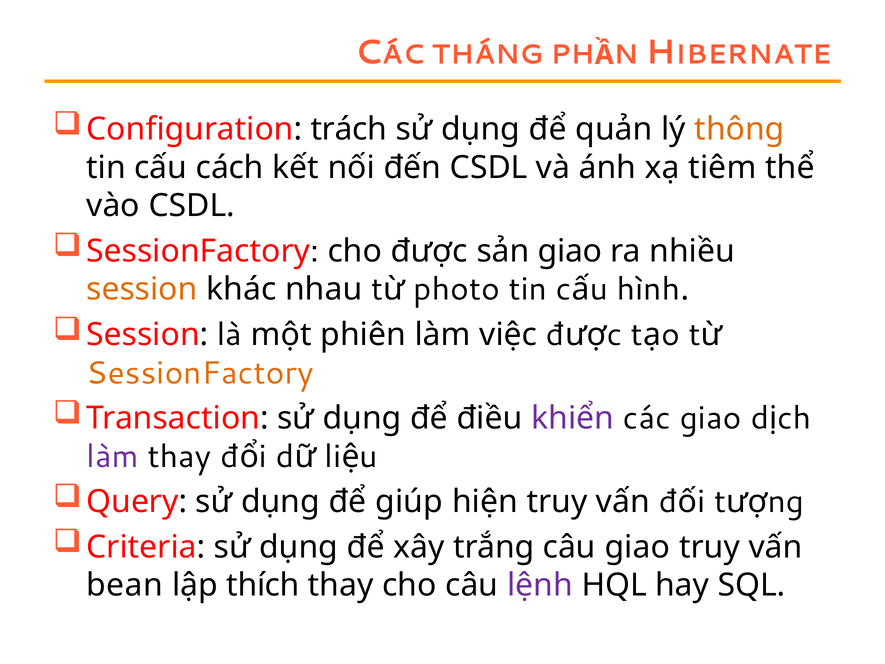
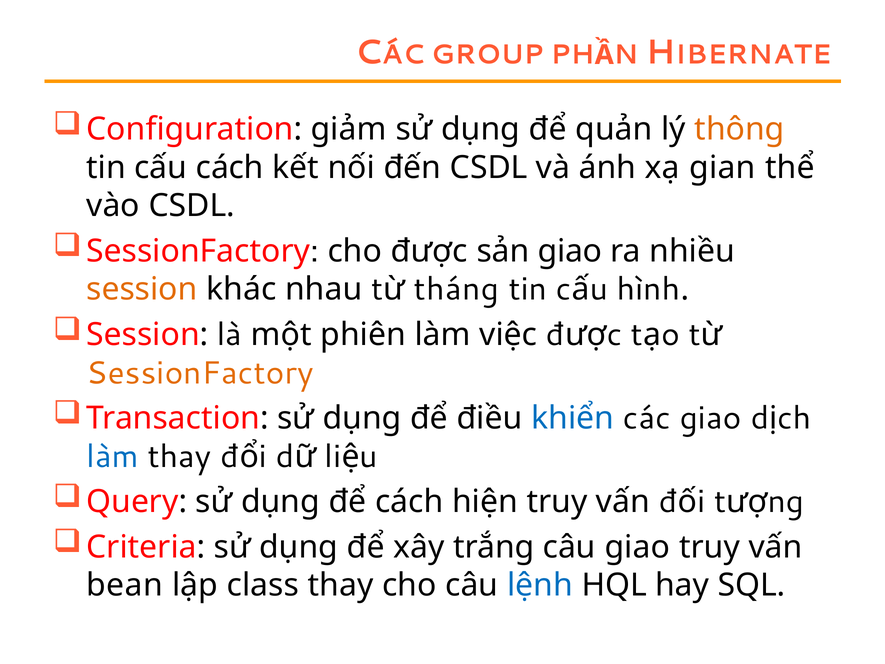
THÁNG: THÁNG -> GROUP
trách: trách -> giảm
tiêm: tiêm -> gian
photo: photo -> tháng
khiển colour: purple -> blue
làm at (113, 456) colour: purple -> blue
để giúp: giúp -> cách
thích: thích -> class
lệnh colour: purple -> blue
